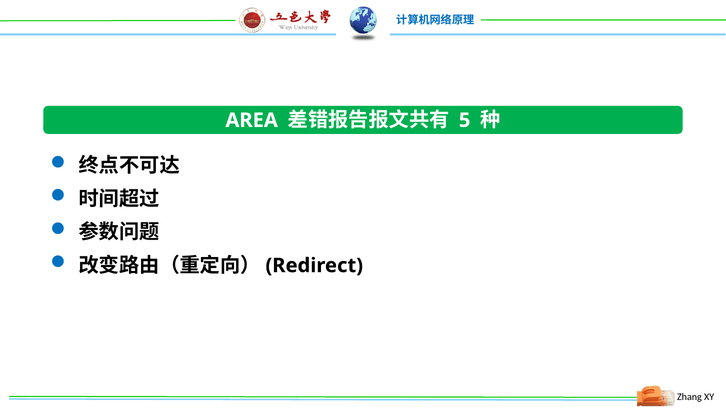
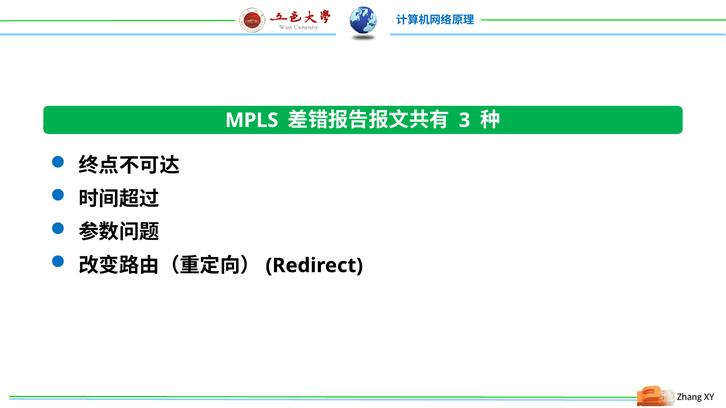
AREA: AREA -> MPLS
5: 5 -> 3
